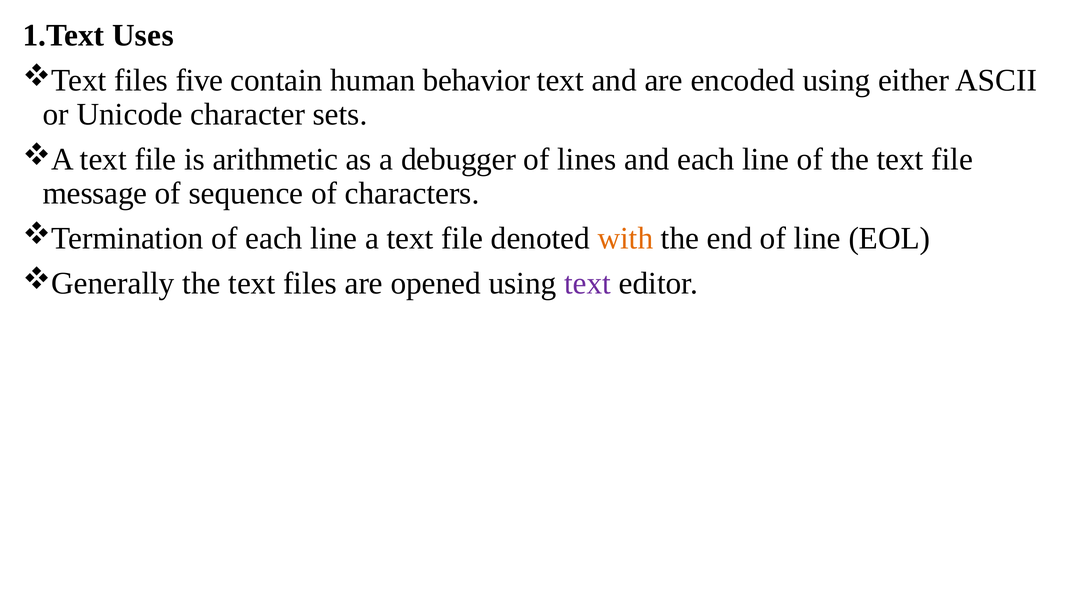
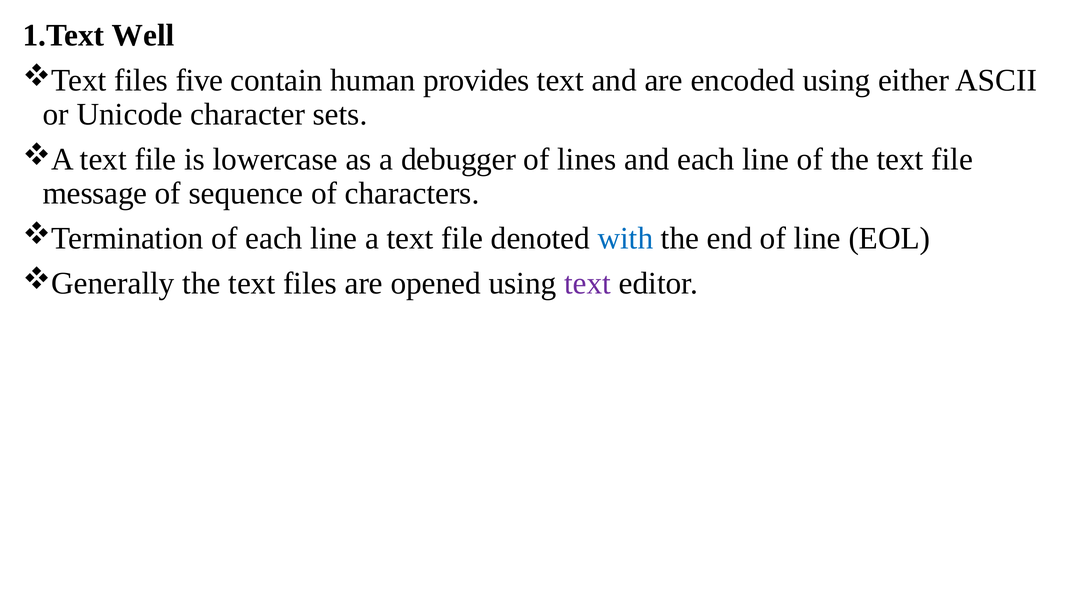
Uses: Uses -> Well
behavior: behavior -> provides
arithmetic: arithmetic -> lowercase
with colour: orange -> blue
